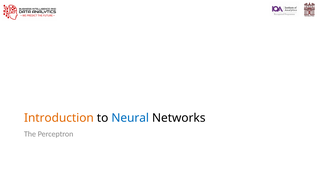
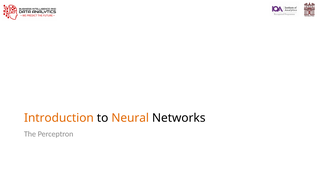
Neural colour: blue -> orange
